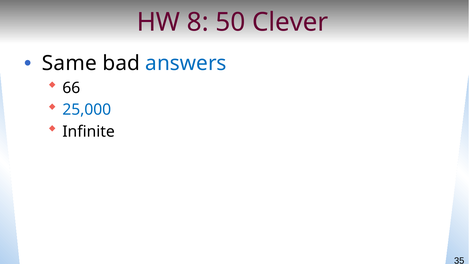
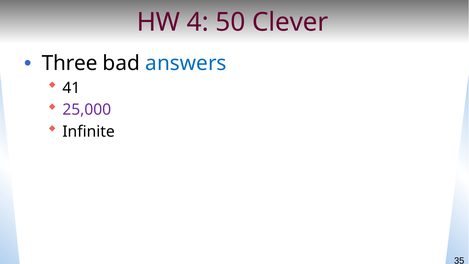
8: 8 -> 4
Same: Same -> Three
66: 66 -> 41
25,000 colour: blue -> purple
